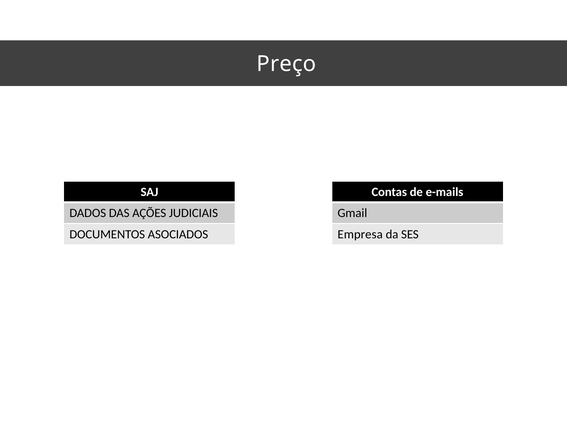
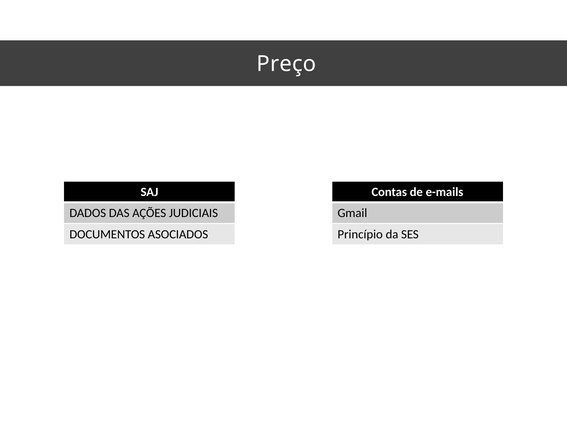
Empresa: Empresa -> Princípio
